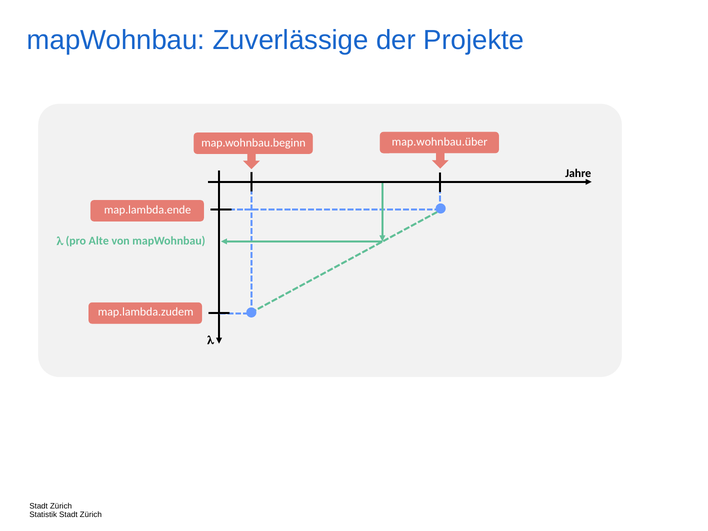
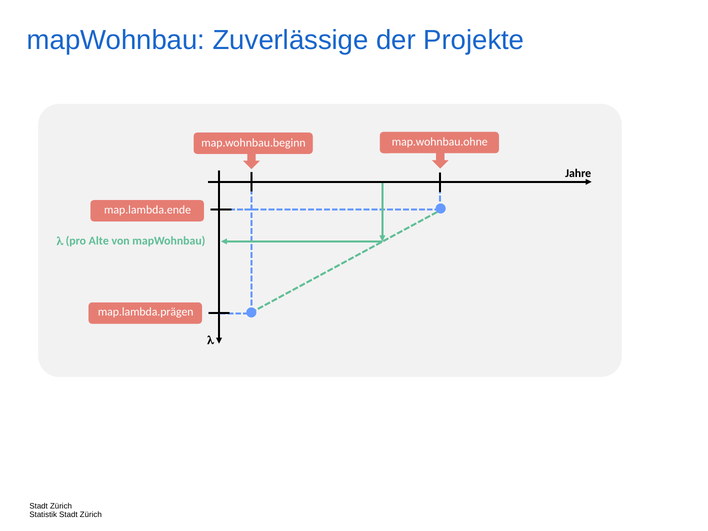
map.wohnbau.über: map.wohnbau.über -> map.wohnbau.ohne
map.lambda.zudem: map.lambda.zudem -> map.lambda.prägen
